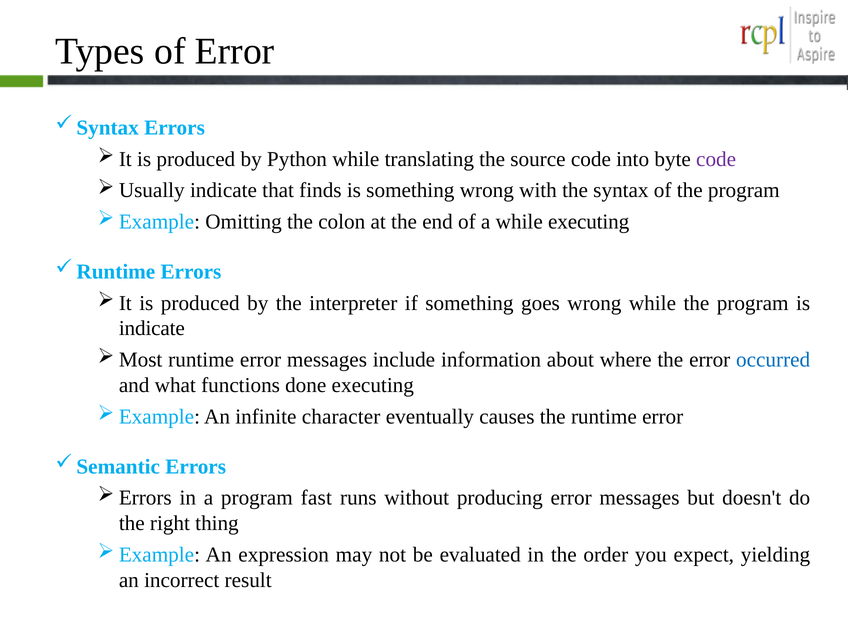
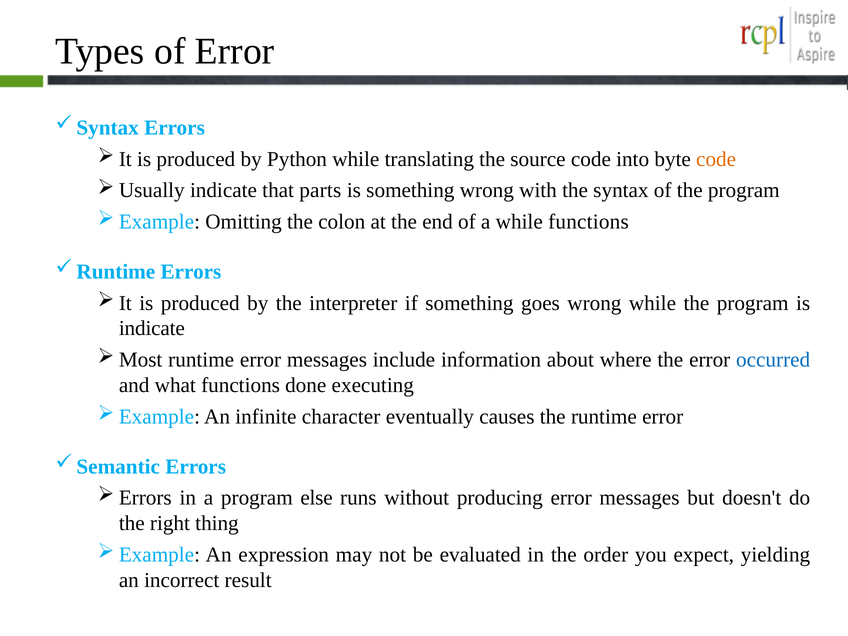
code at (716, 159) colour: purple -> orange
finds: finds -> parts
while executing: executing -> functions
fast: fast -> else
